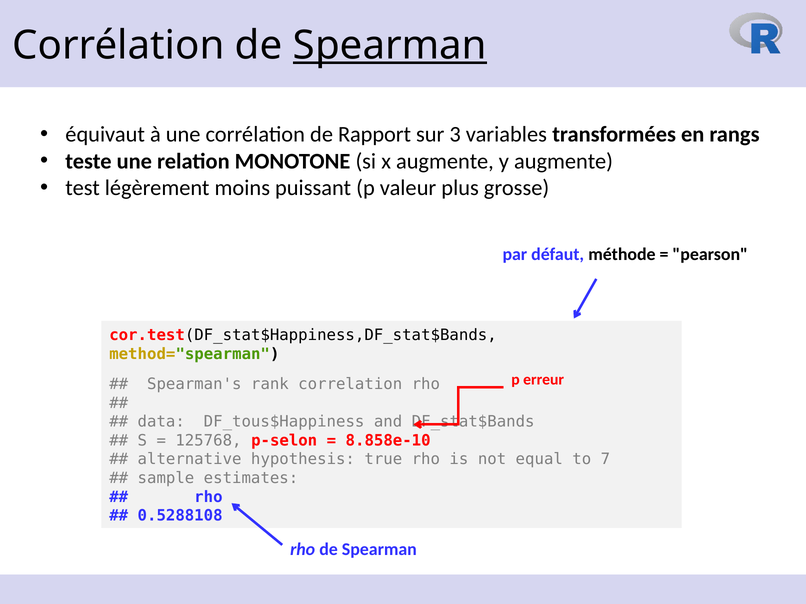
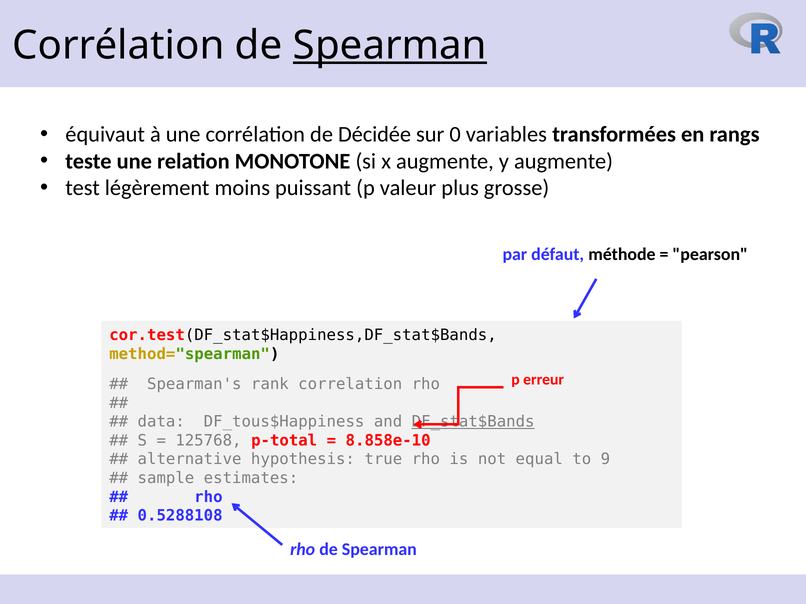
Rapport: Rapport -> Décidée
3: 3 -> 0
DF_stat$Bands underline: none -> present
p-selon: p-selon -> p-total
7: 7 -> 9
